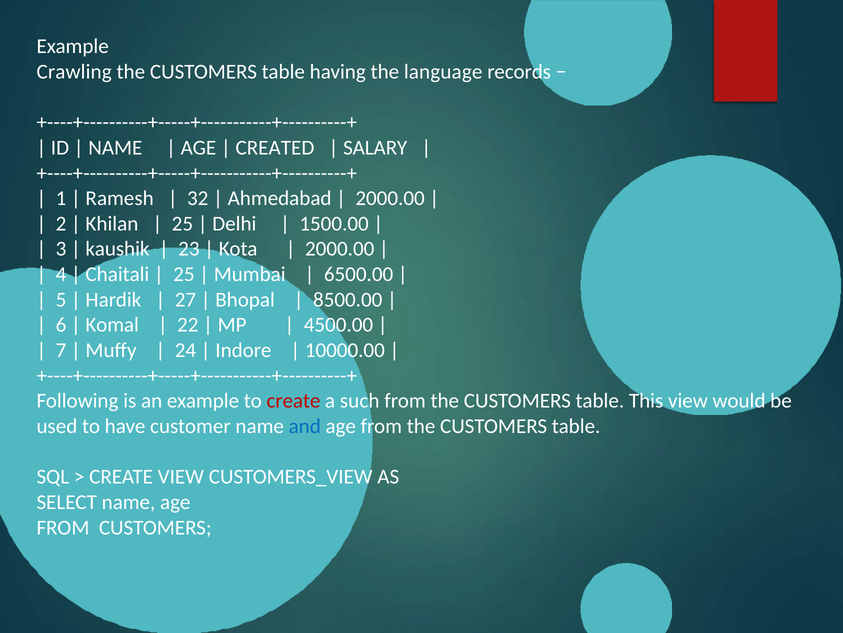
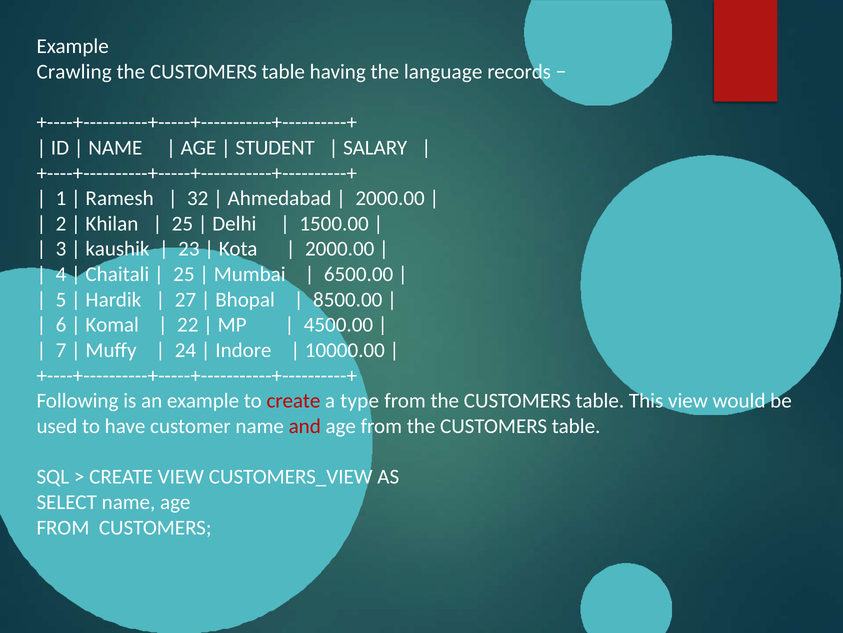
CREATED: CREATED -> STUDENT
such: such -> type
and colour: blue -> red
